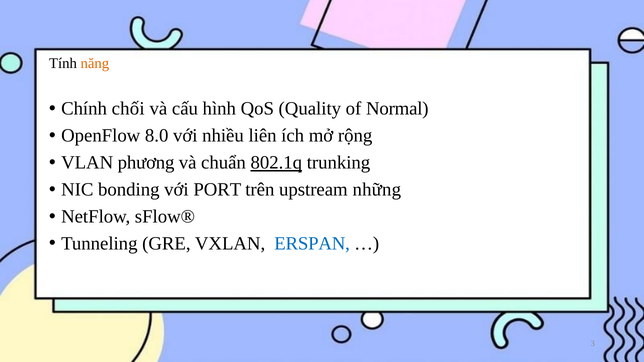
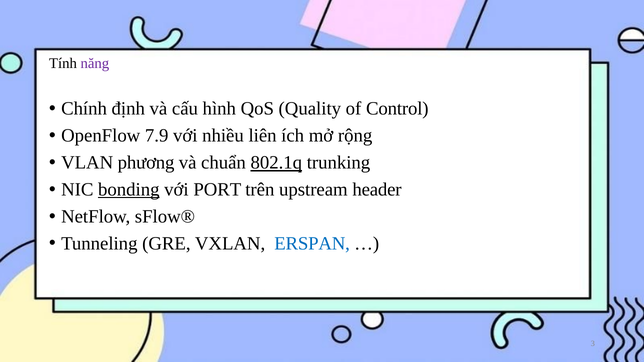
năng colour: orange -> purple
chối: chối -> định
Normal: Normal -> Control
8.0: 8.0 -> 7.9
bonding underline: none -> present
những: những -> header
